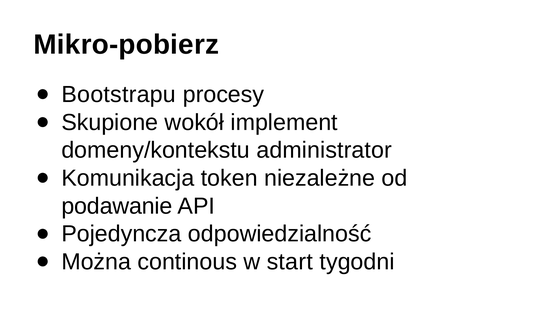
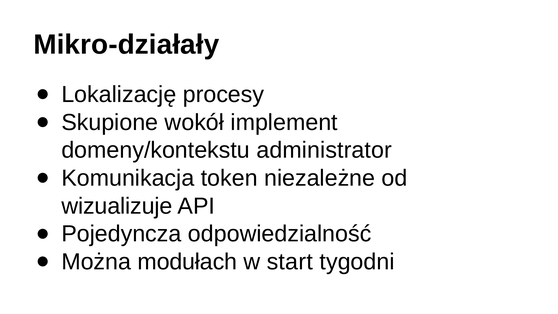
Mikro-pobierz: Mikro-pobierz -> Mikro-działały
Bootstrapu: Bootstrapu -> Lokalizację
podawanie: podawanie -> wizualizuje
continous: continous -> modułach
